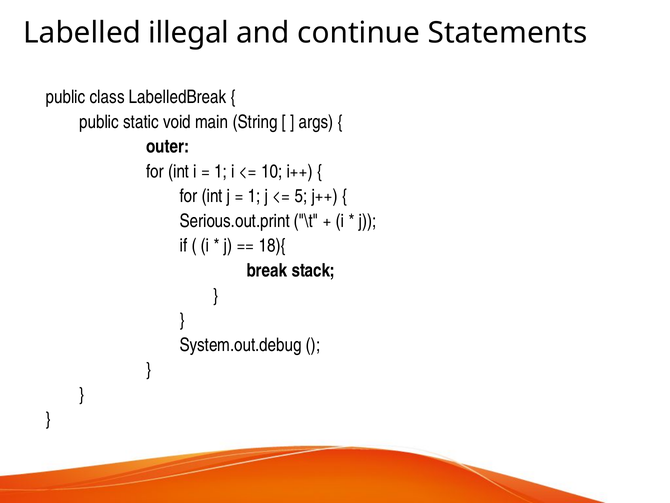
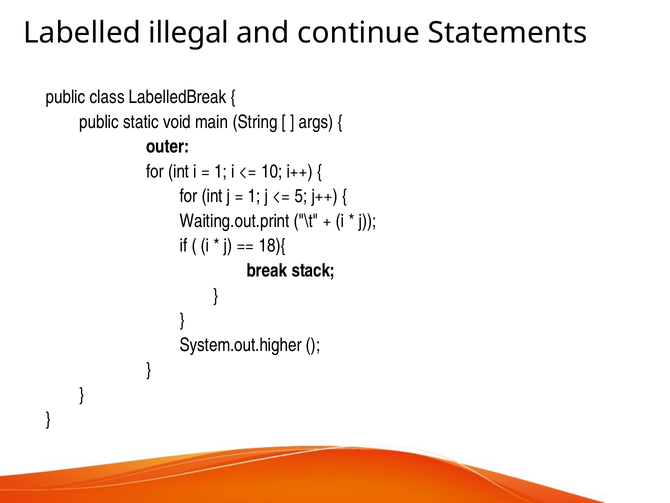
Serious.out.print: Serious.out.print -> Waiting.out.print
System.out.debug: System.out.debug -> System.out.higher
